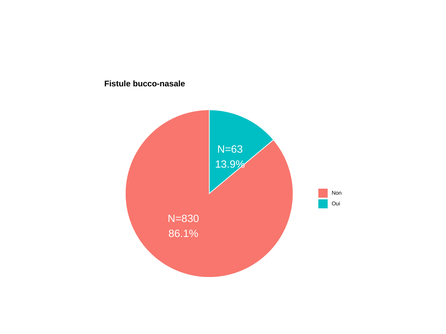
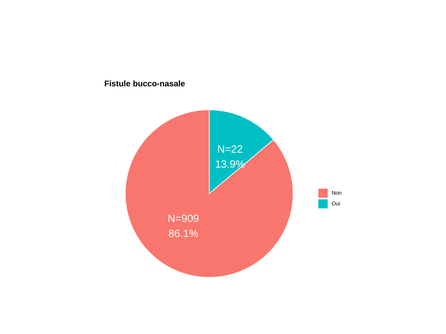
N=63: N=63 -> N=22
N=830: N=830 -> N=909
